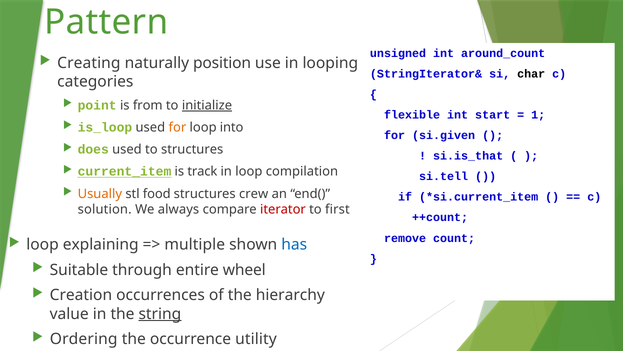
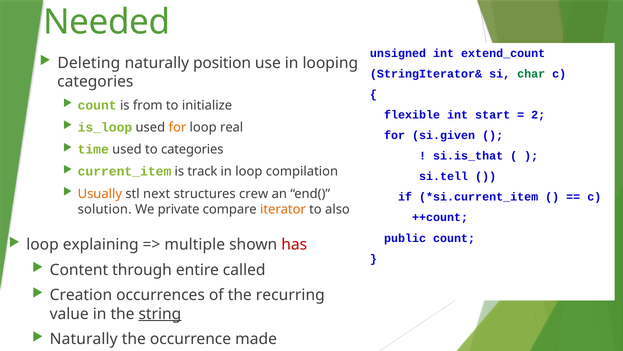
Pattern: Pattern -> Needed
around_count: around_count -> extend_count
Creating: Creating -> Deleting
char colour: black -> green
point at (97, 105): point -> count
initialize underline: present -> none
1: 1 -> 2
into: into -> real
does: does -> time
to structures: structures -> categories
current_item underline: present -> none
food: food -> next
always: always -> private
iterator colour: red -> orange
first: first -> also
remove: remove -> public
has colour: blue -> red
Suitable: Suitable -> Content
wheel: wheel -> called
hierarchy: hierarchy -> recurring
Ordering at (84, 339): Ordering -> Naturally
utility: utility -> made
